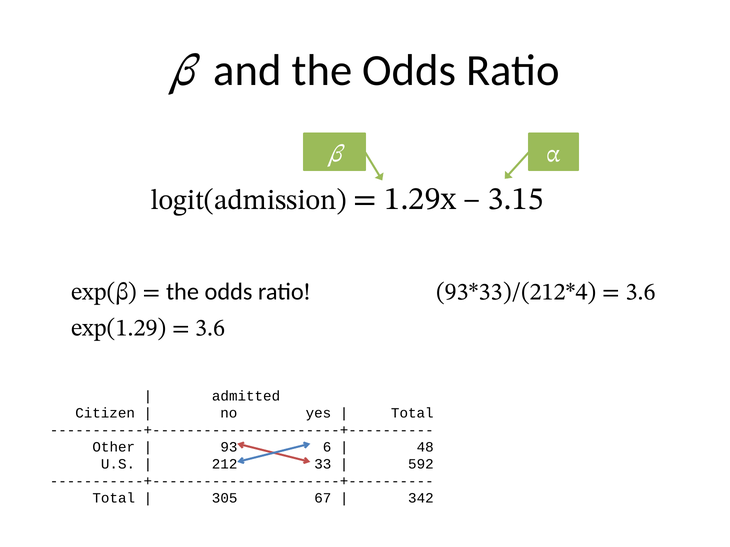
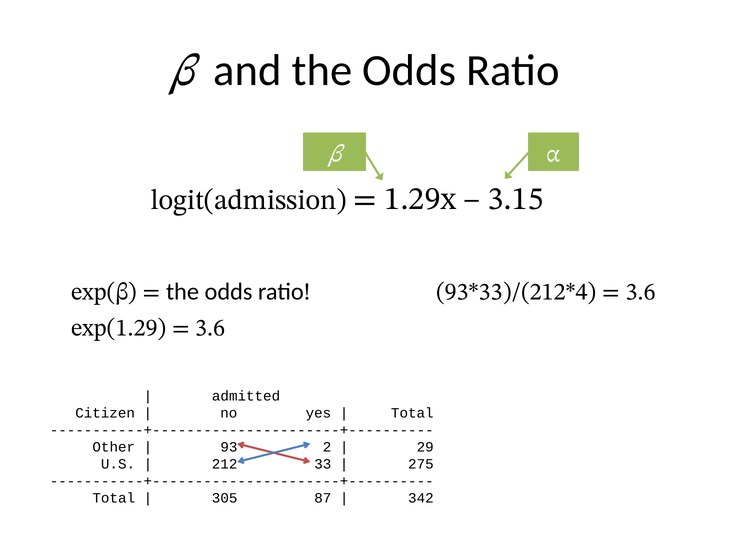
6: 6 -> 2
48: 48 -> 29
592: 592 -> 275
67: 67 -> 87
